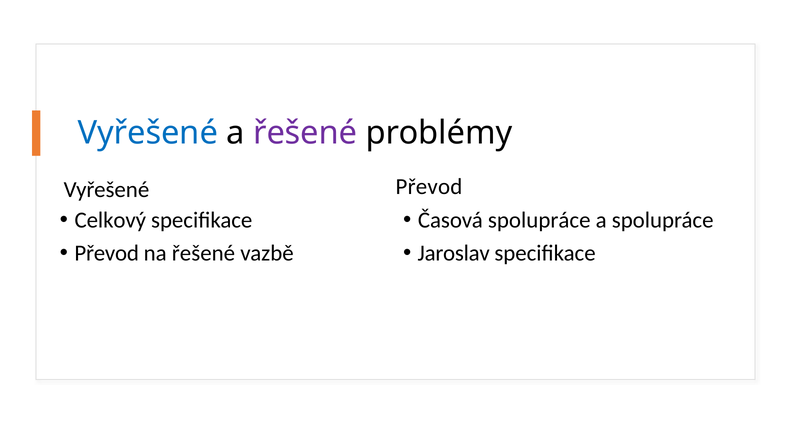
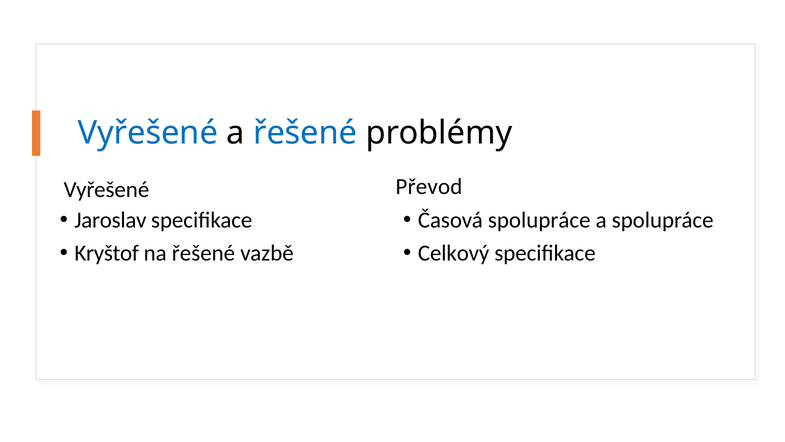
řešené at (305, 133) colour: purple -> blue
Celkový: Celkový -> Jaroslav
Převod at (107, 253): Převod -> Kryštof
Jaroslav: Jaroslav -> Celkový
